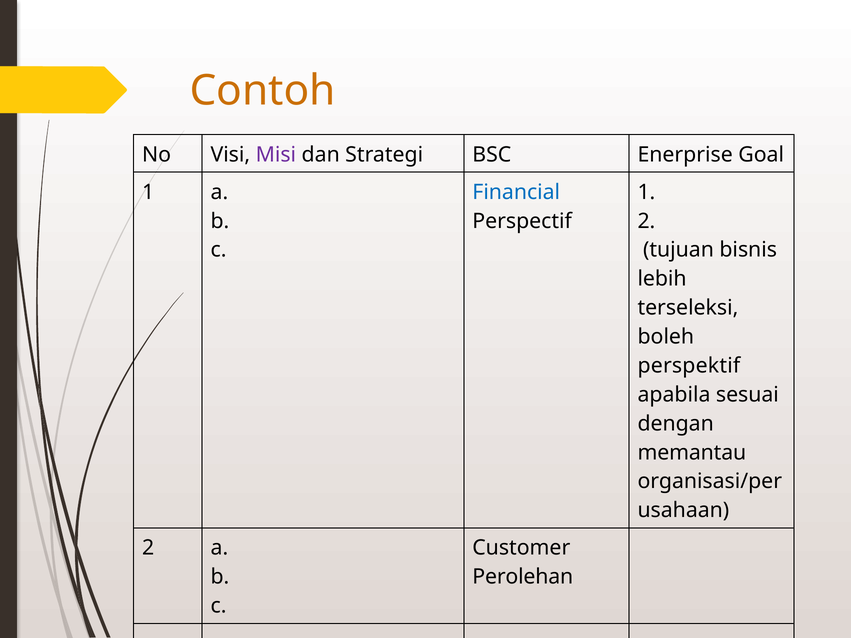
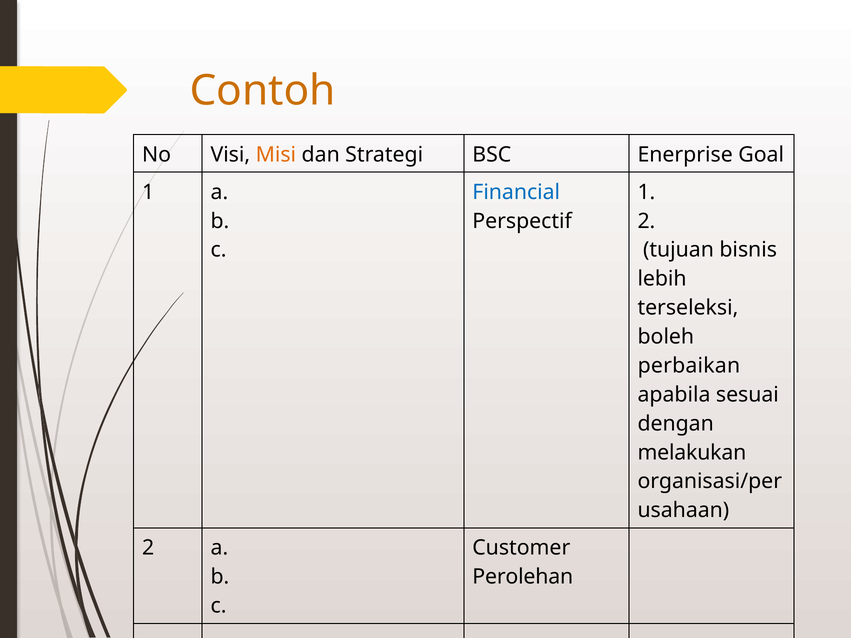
Misi colour: purple -> orange
perspektif: perspektif -> perbaikan
memantau: memantau -> melakukan
